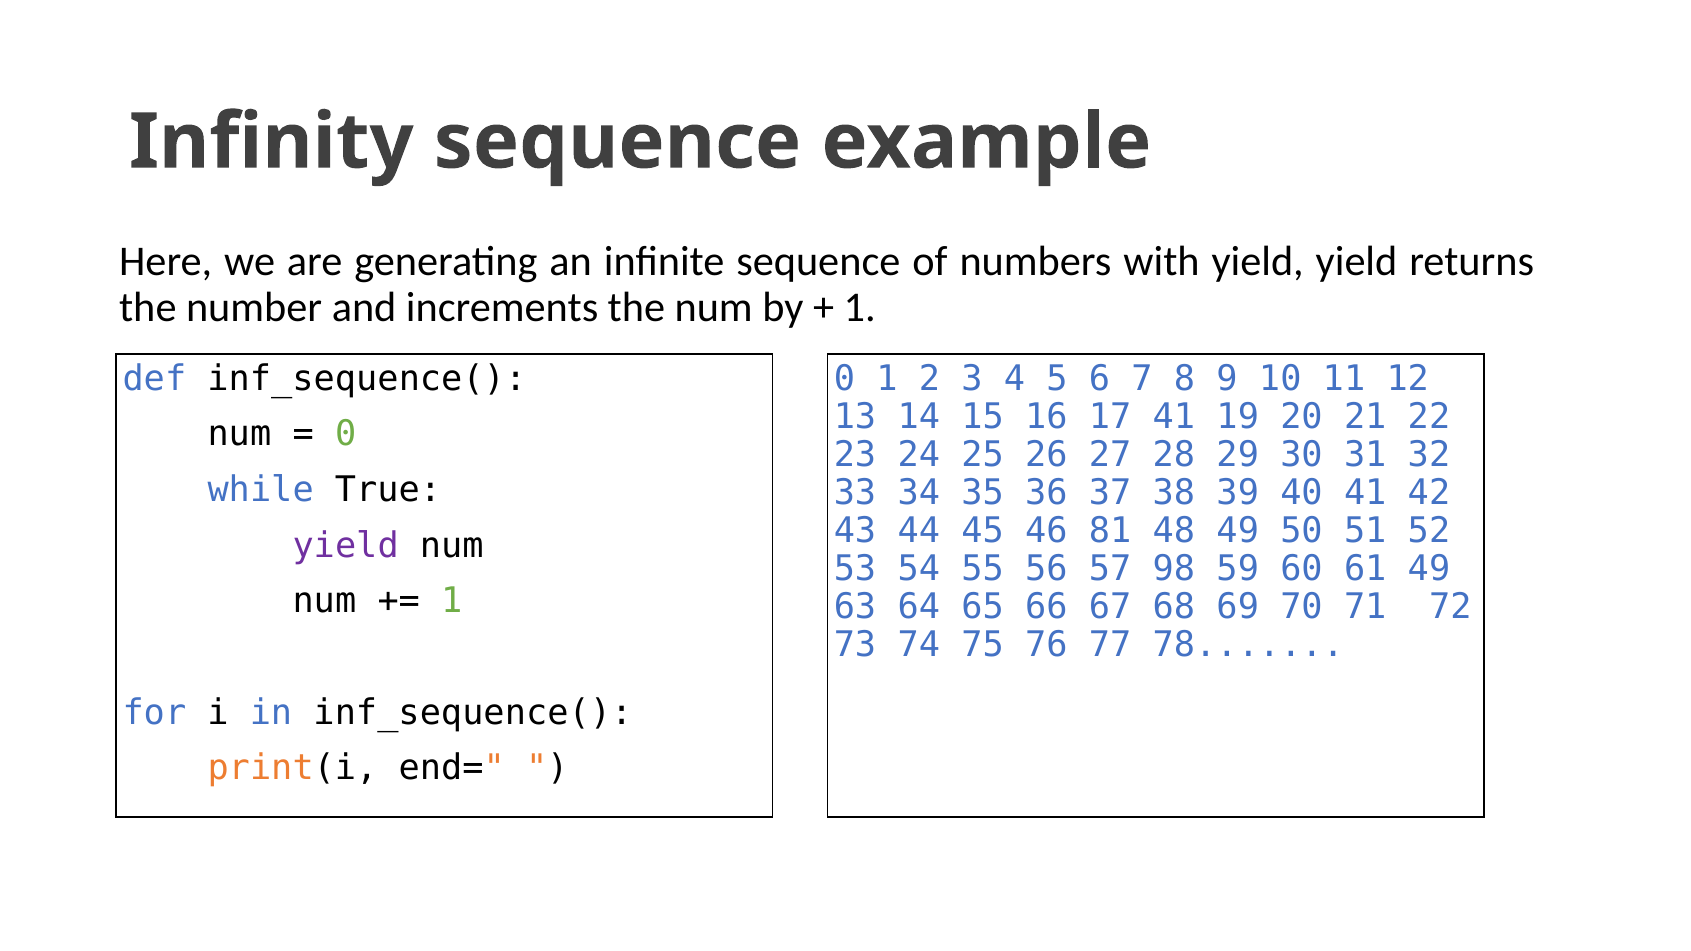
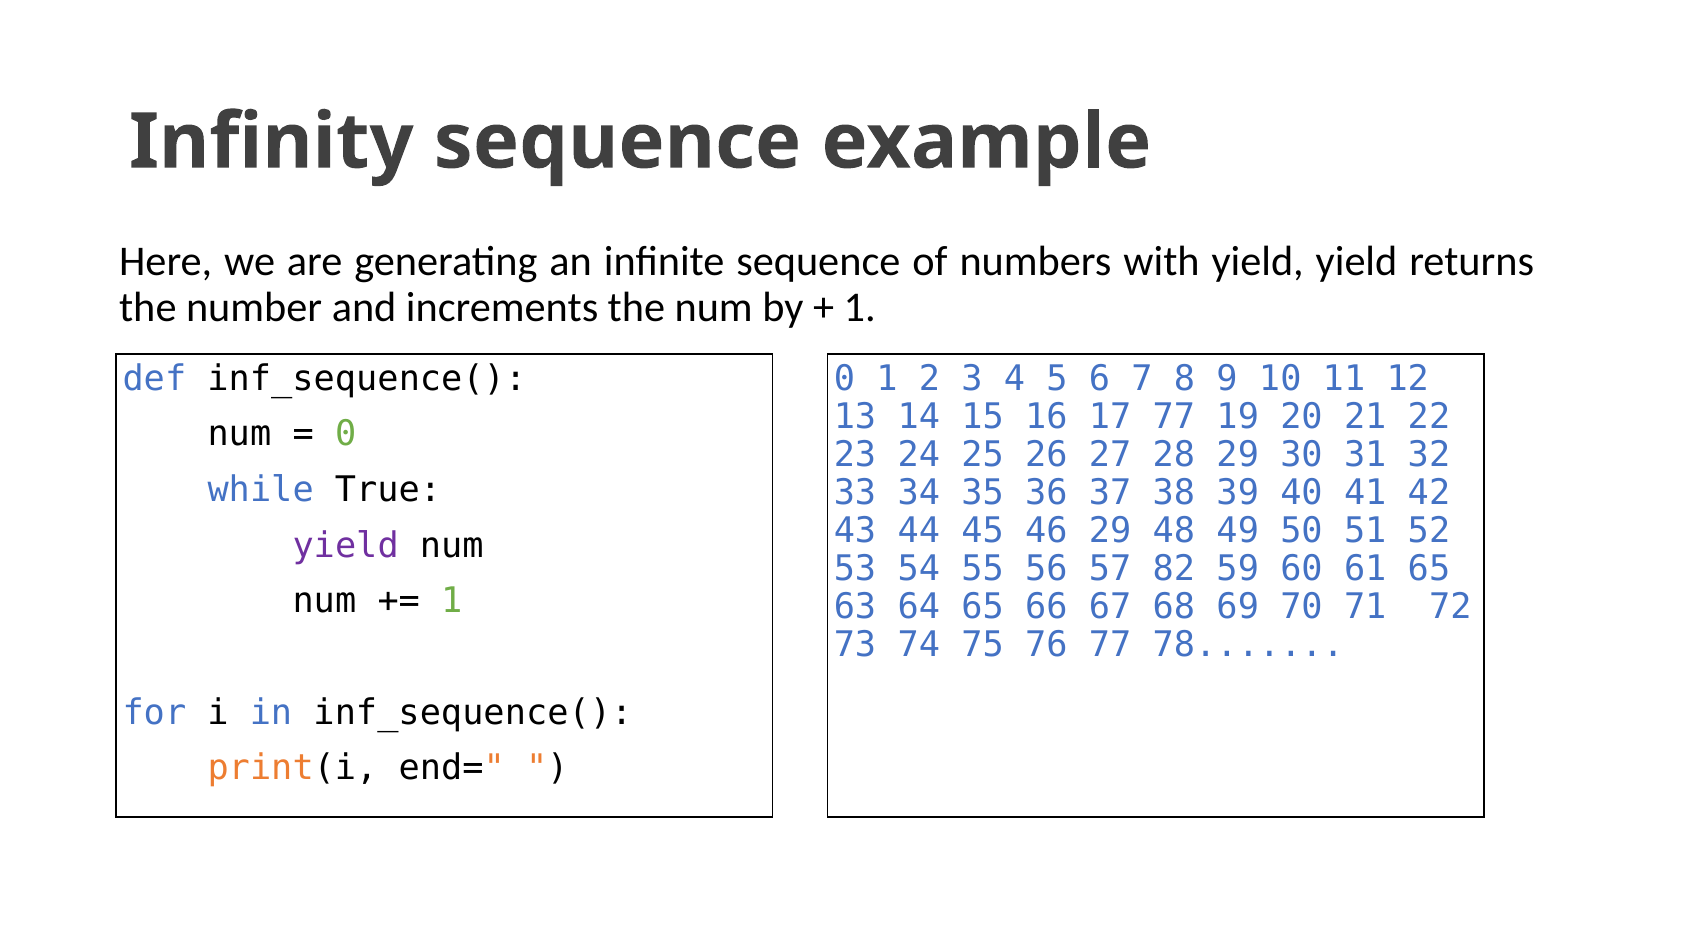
17 41: 41 -> 77
46 81: 81 -> 29
98: 98 -> 82
61 49: 49 -> 65
